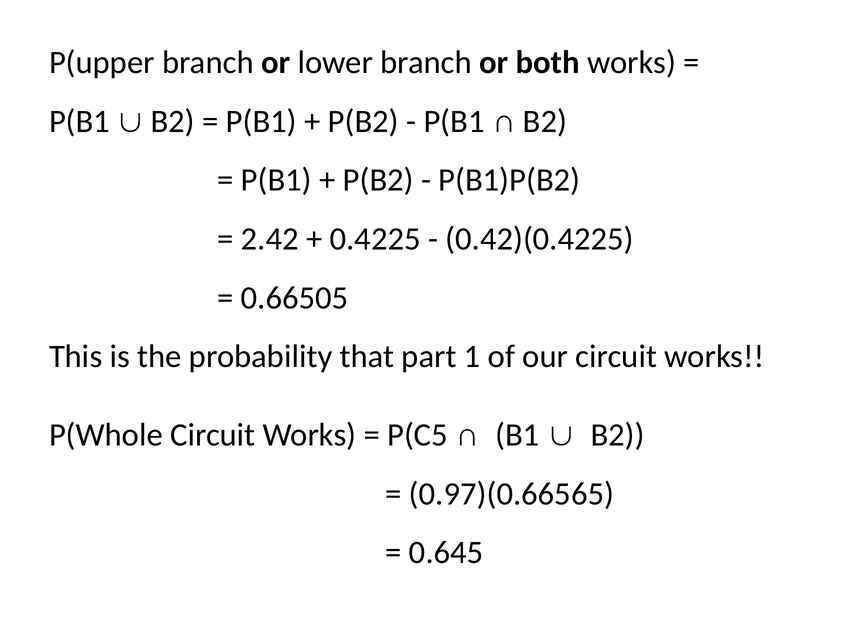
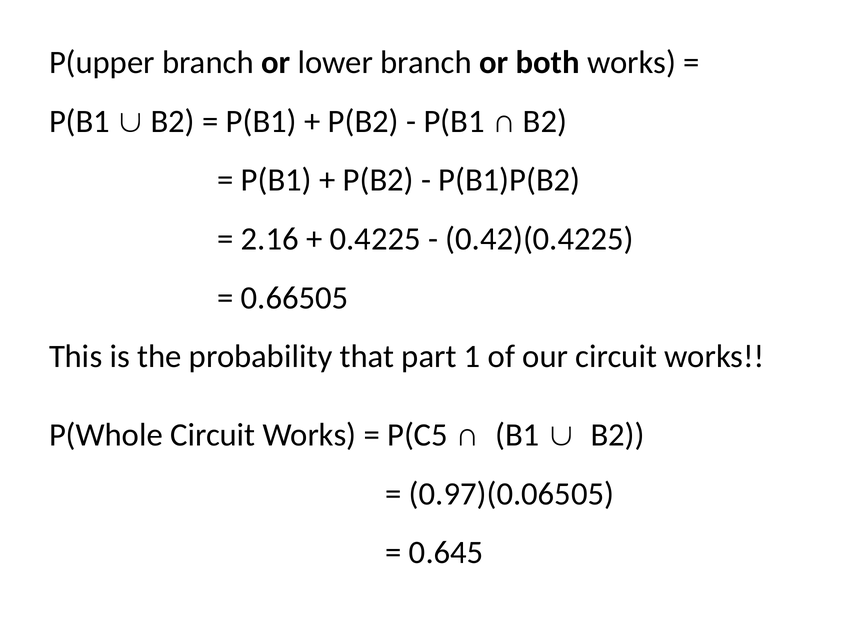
2.42: 2.42 -> 2.16
0.97)(0.66565: 0.97)(0.66565 -> 0.97)(0.06505
